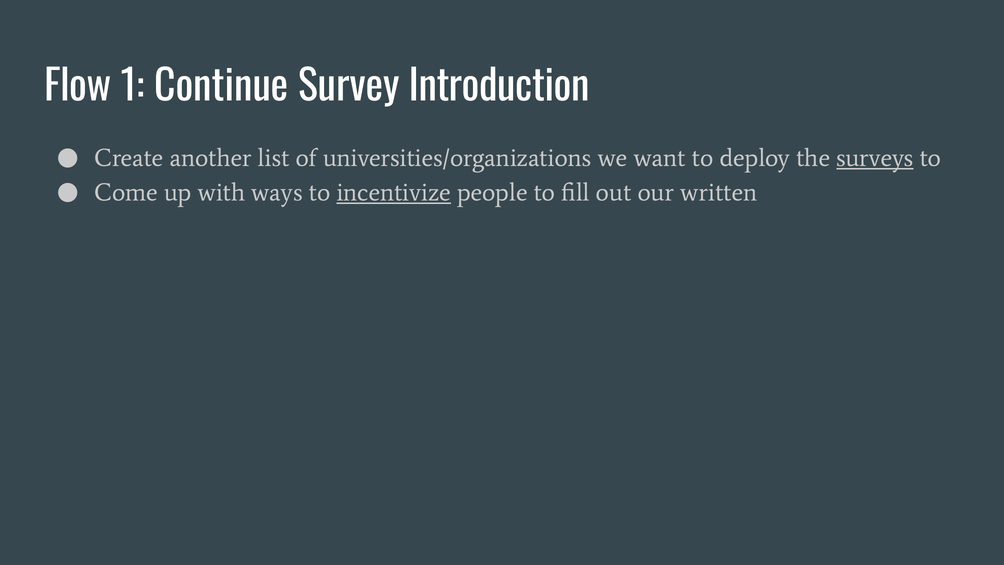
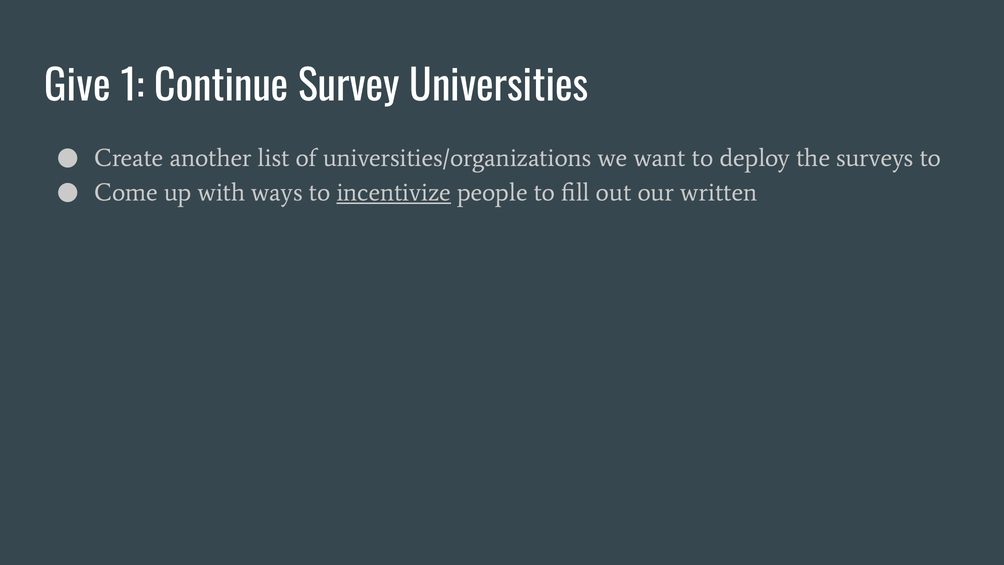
Flow: Flow -> Give
Introduction: Introduction -> Universities
surveys underline: present -> none
